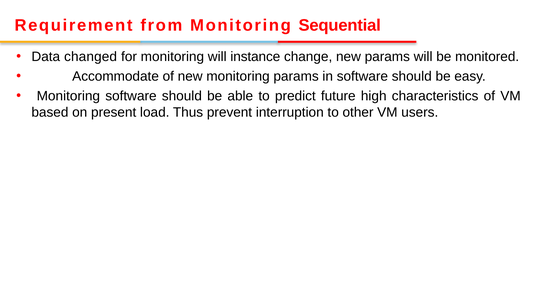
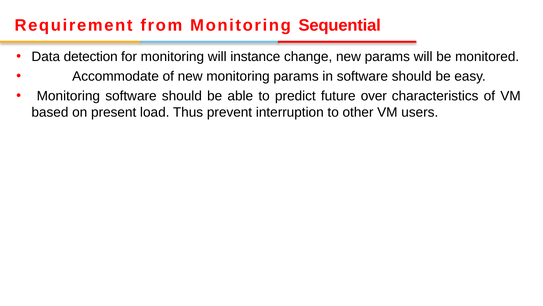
changed: changed -> detection
high: high -> over
